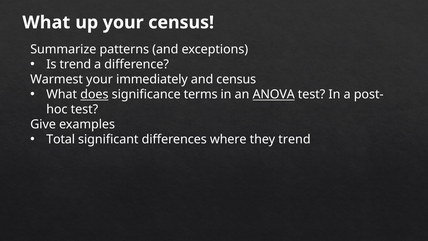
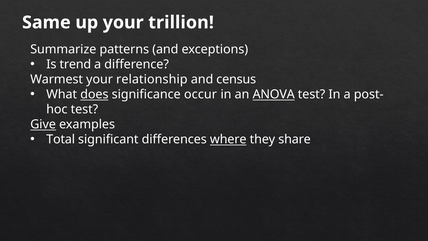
What at (46, 22): What -> Same
your census: census -> trillion
immediately: immediately -> relationship
terms: terms -> occur
Give underline: none -> present
where underline: none -> present
they trend: trend -> share
